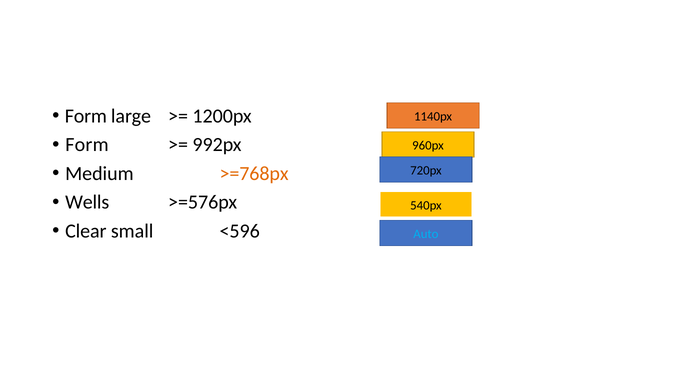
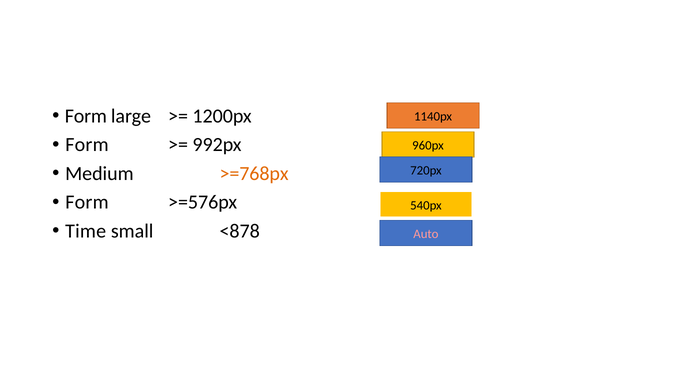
Wells at (87, 202): Wells -> Form
Clear: Clear -> Time
<596: <596 -> <878
Auto colour: light blue -> pink
